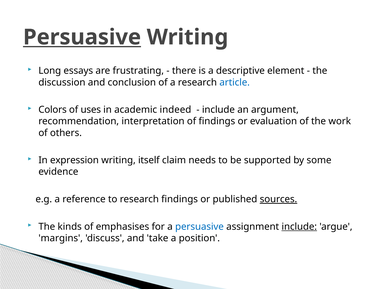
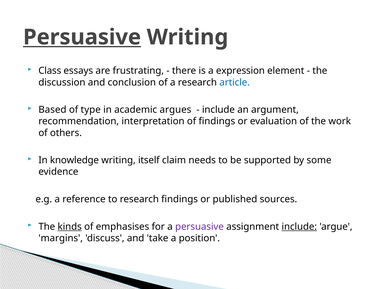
Long: Long -> Class
descriptive: descriptive -> expression
Colors: Colors -> Based
uses: uses -> type
indeed: indeed -> argues
expression: expression -> knowledge
sources underline: present -> none
kinds underline: none -> present
persuasive at (199, 226) colour: blue -> purple
